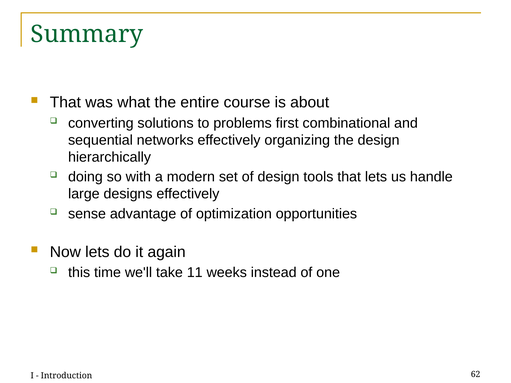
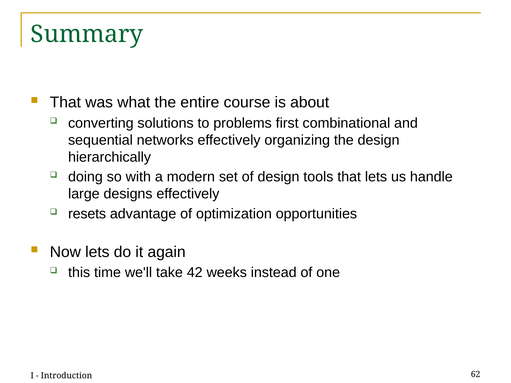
sense: sense -> resets
11: 11 -> 42
